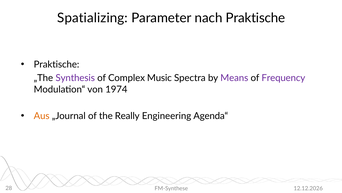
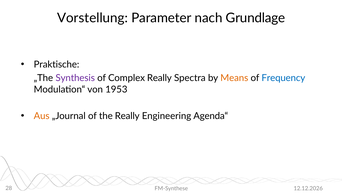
Spatializing: Spatializing -> Vorstellung
nach Praktische: Praktische -> Grundlage
Complex Music: Music -> Really
Means colour: purple -> orange
Frequency colour: purple -> blue
1974: 1974 -> 1953
